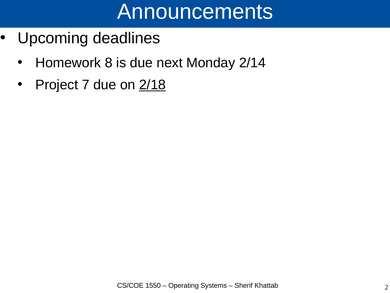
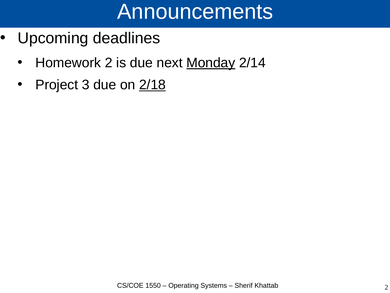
Homework 8: 8 -> 2
Monday underline: none -> present
7: 7 -> 3
